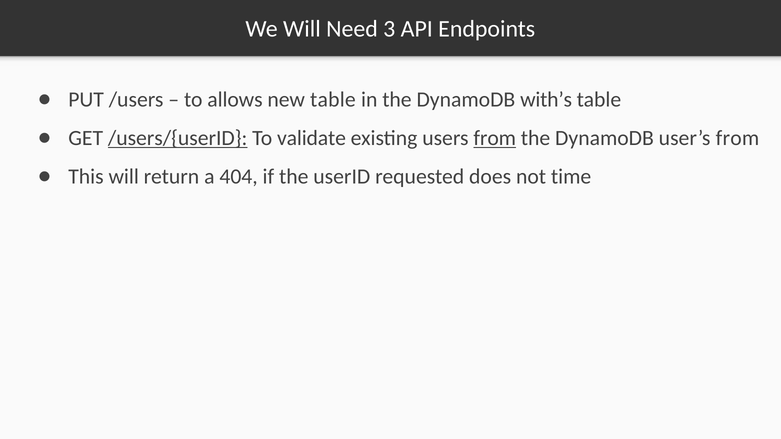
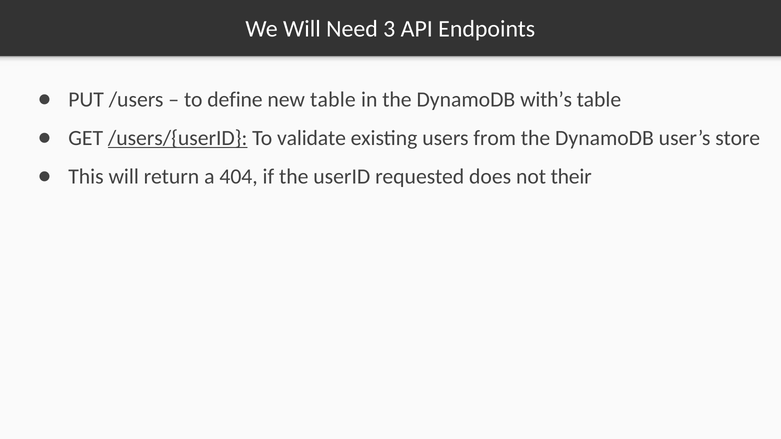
allows: allows -> define
from at (495, 138) underline: present -> none
user’s from: from -> store
time: time -> their
